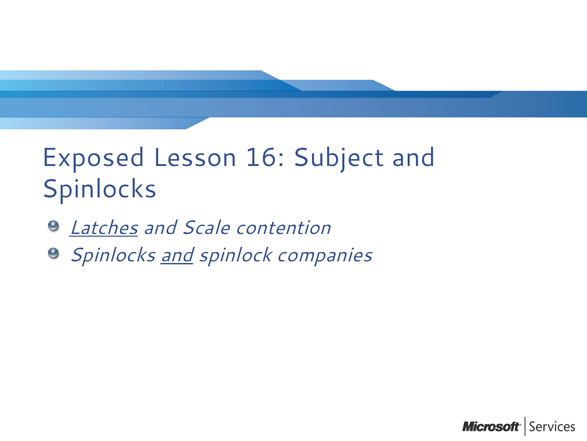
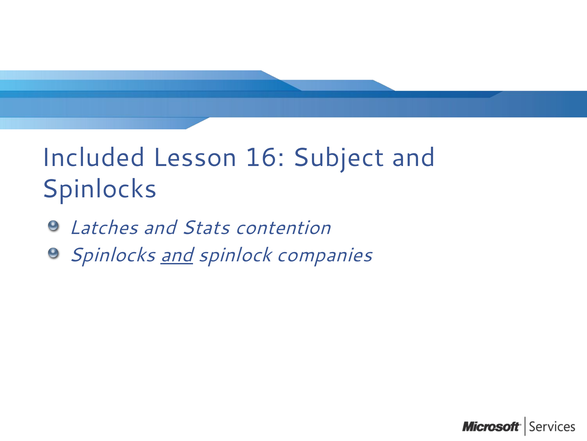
Exposed: Exposed -> Included
Latches underline: present -> none
Scale: Scale -> Stats
